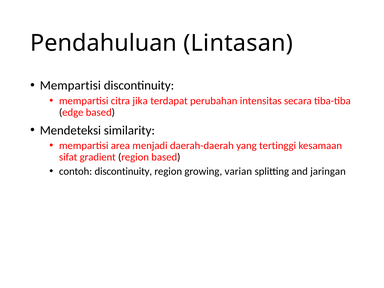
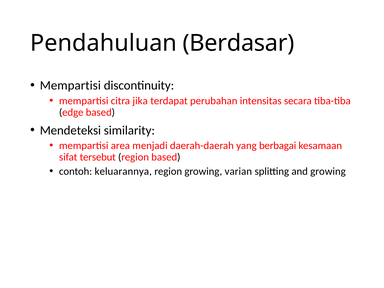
Lintasan: Lintasan -> Berdasar
tertinggi: tertinggi -> berbagai
gradient: gradient -> tersebut
contoh discontinuity: discontinuity -> keluarannya
and jaringan: jaringan -> growing
